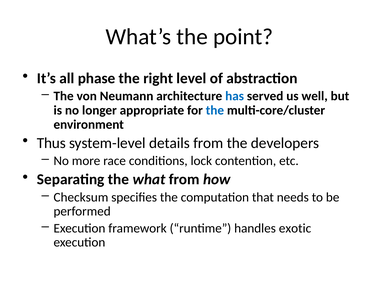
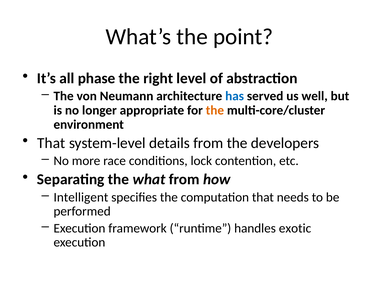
the at (215, 110) colour: blue -> orange
Thus at (51, 143): Thus -> That
Checksum: Checksum -> Intelligent
